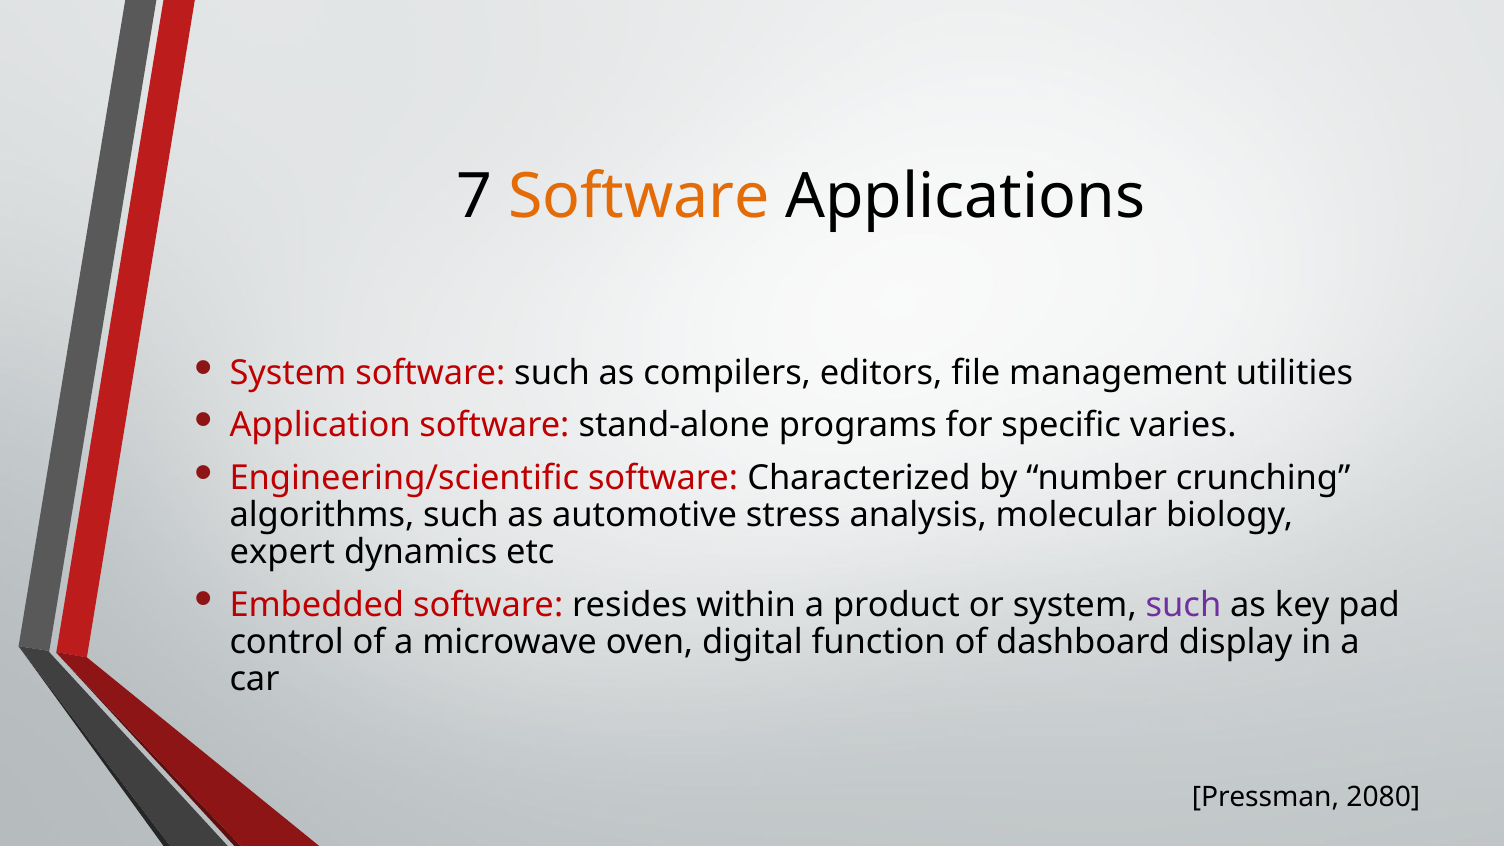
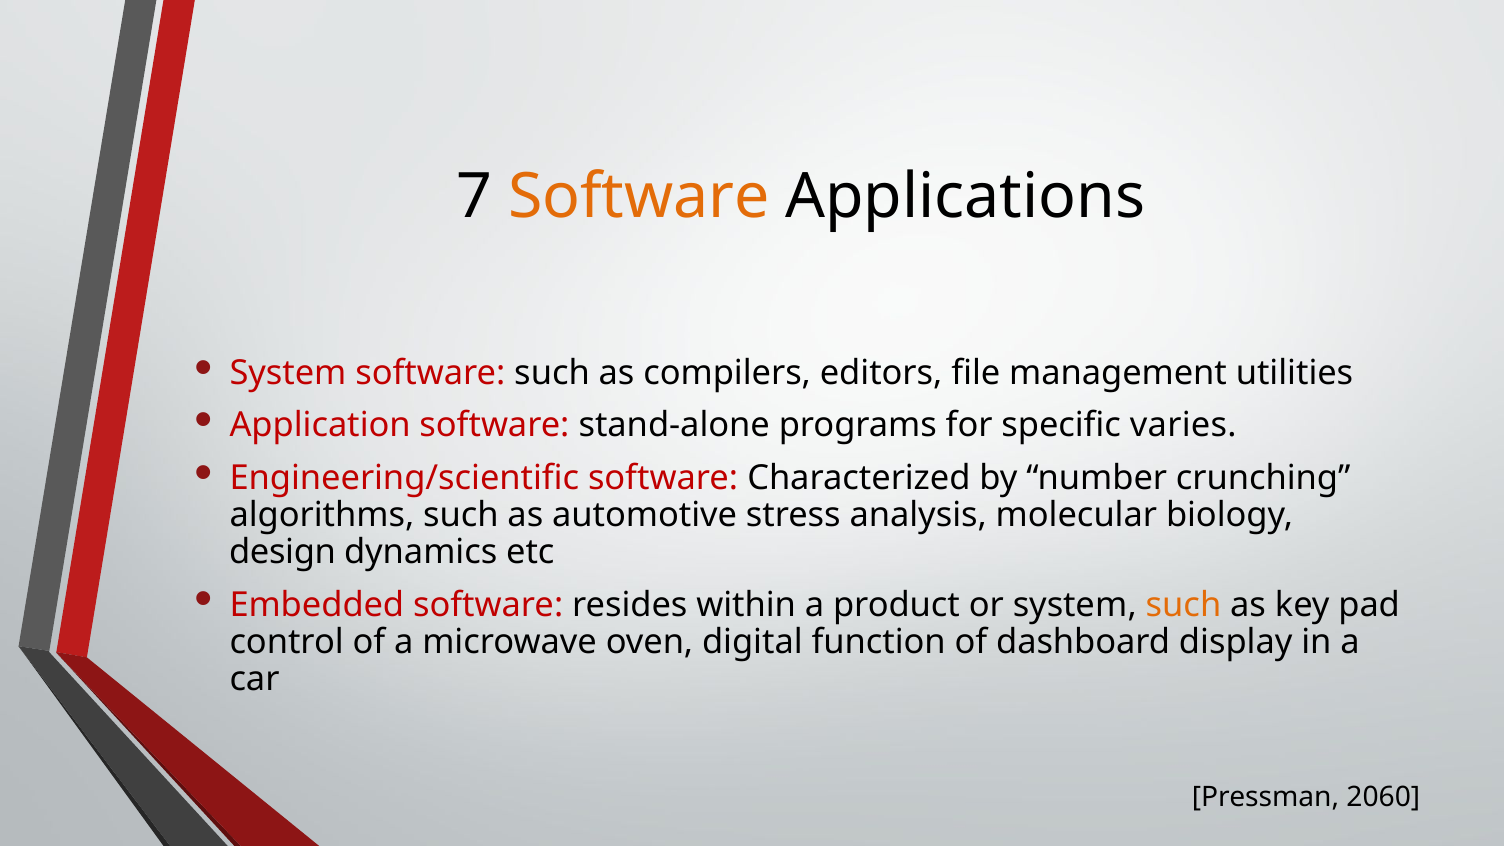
expert: expert -> design
such at (1184, 605) colour: purple -> orange
2080: 2080 -> 2060
